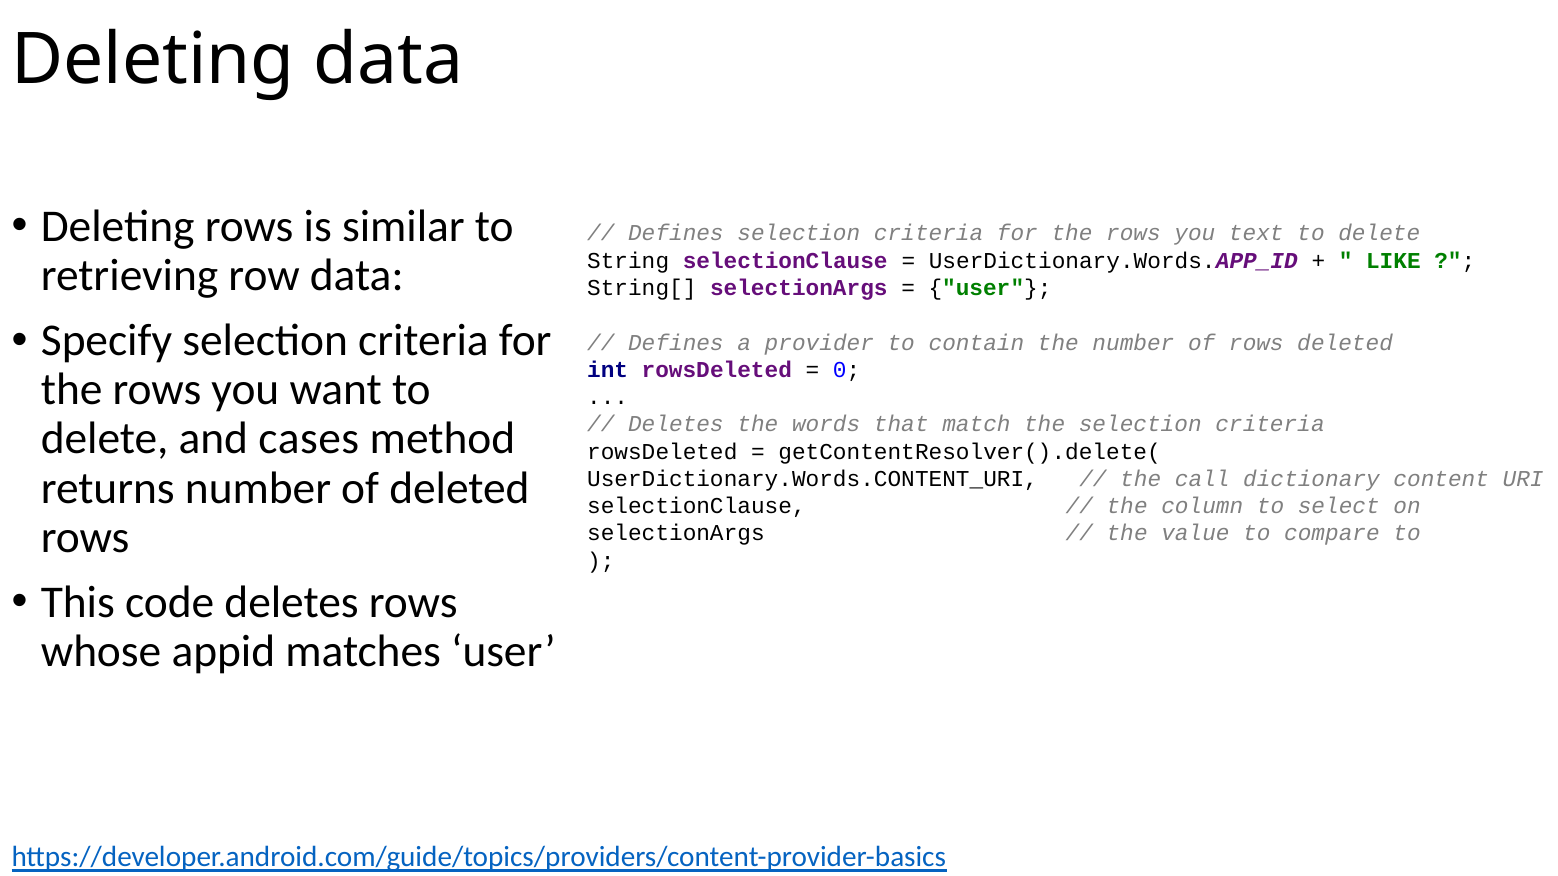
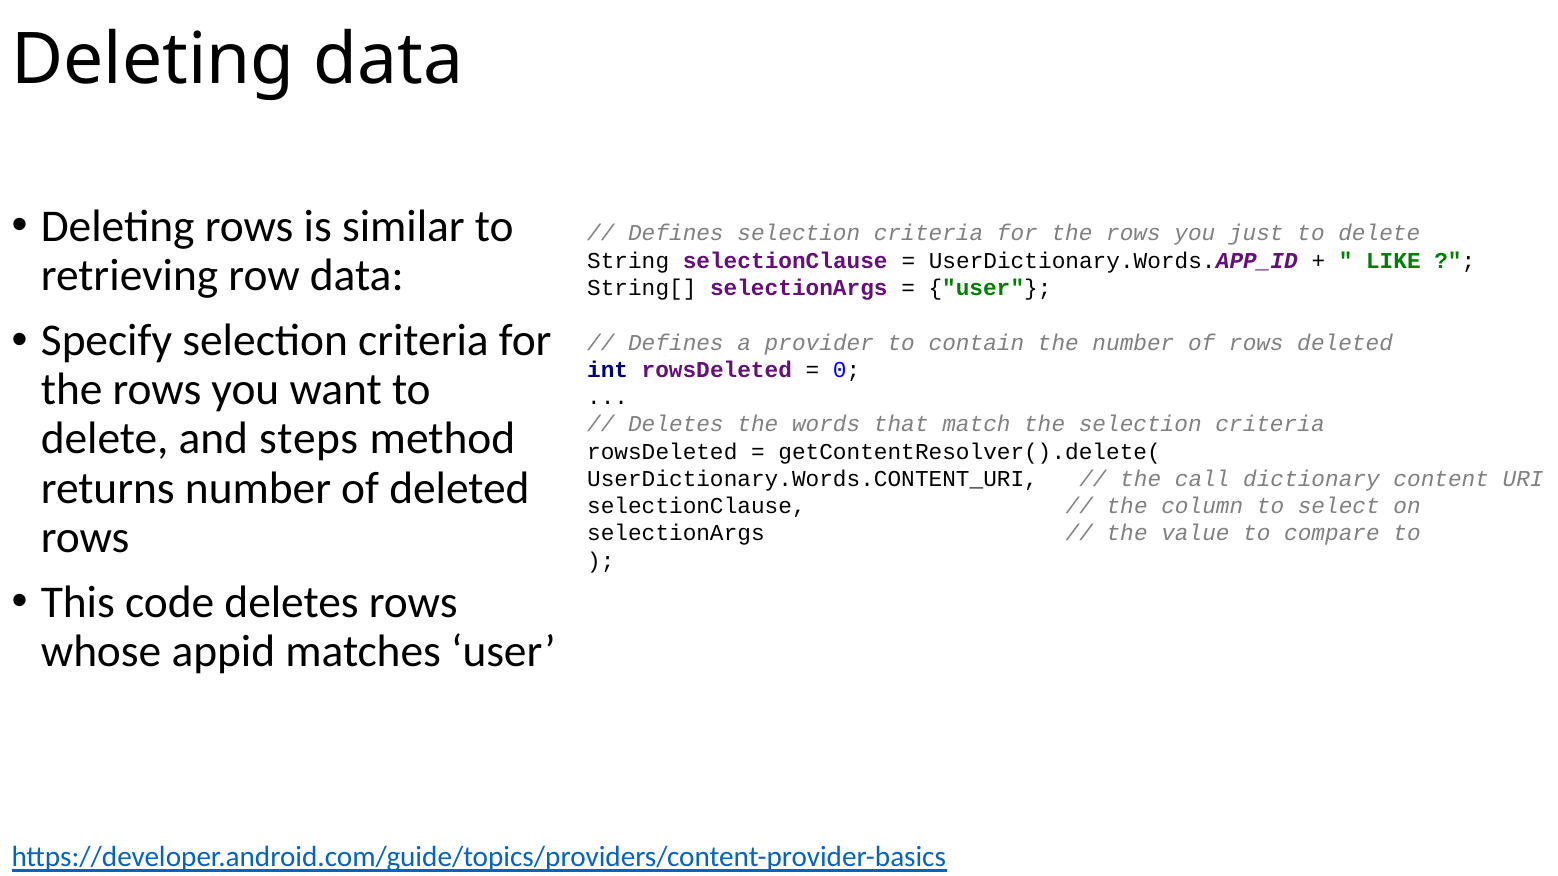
text: text -> just
cases: cases -> steps
